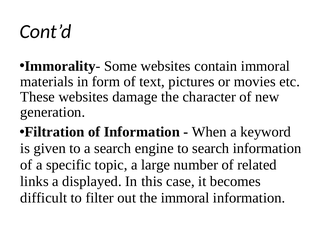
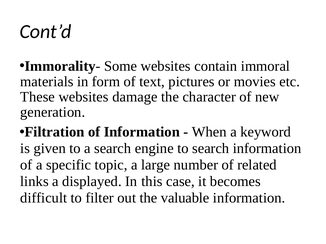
the immoral: immoral -> valuable
